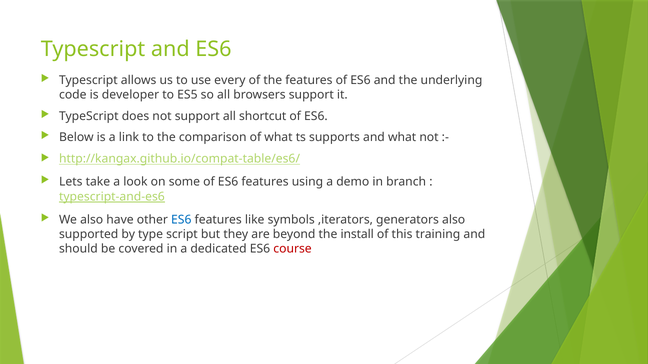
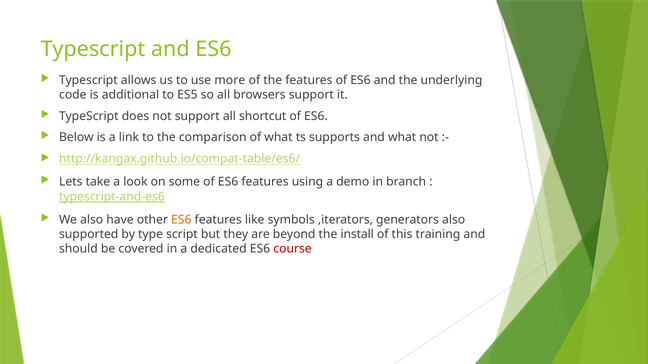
every: every -> more
developer: developer -> additional
ES6 at (181, 220) colour: blue -> orange
